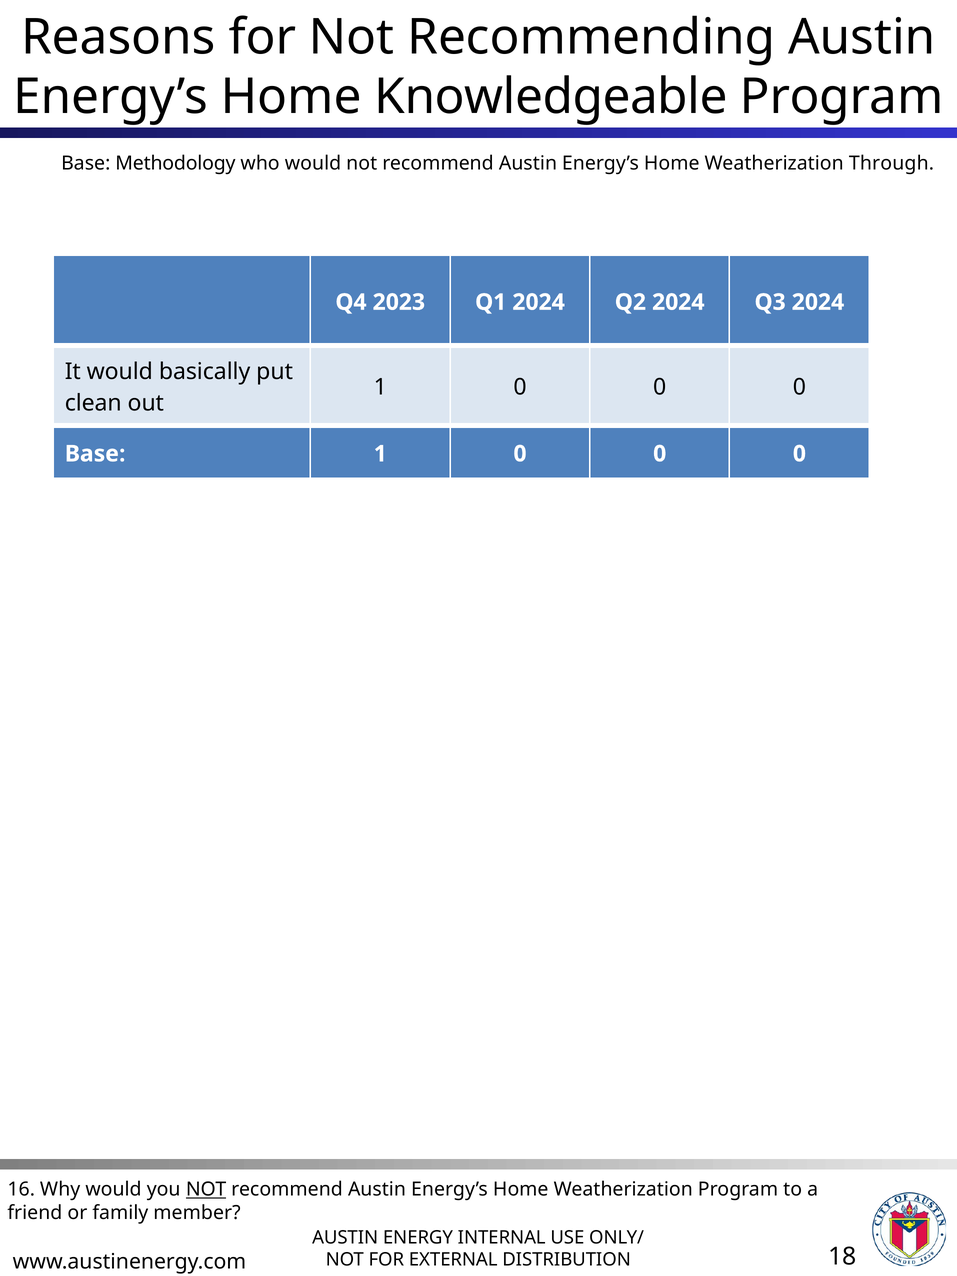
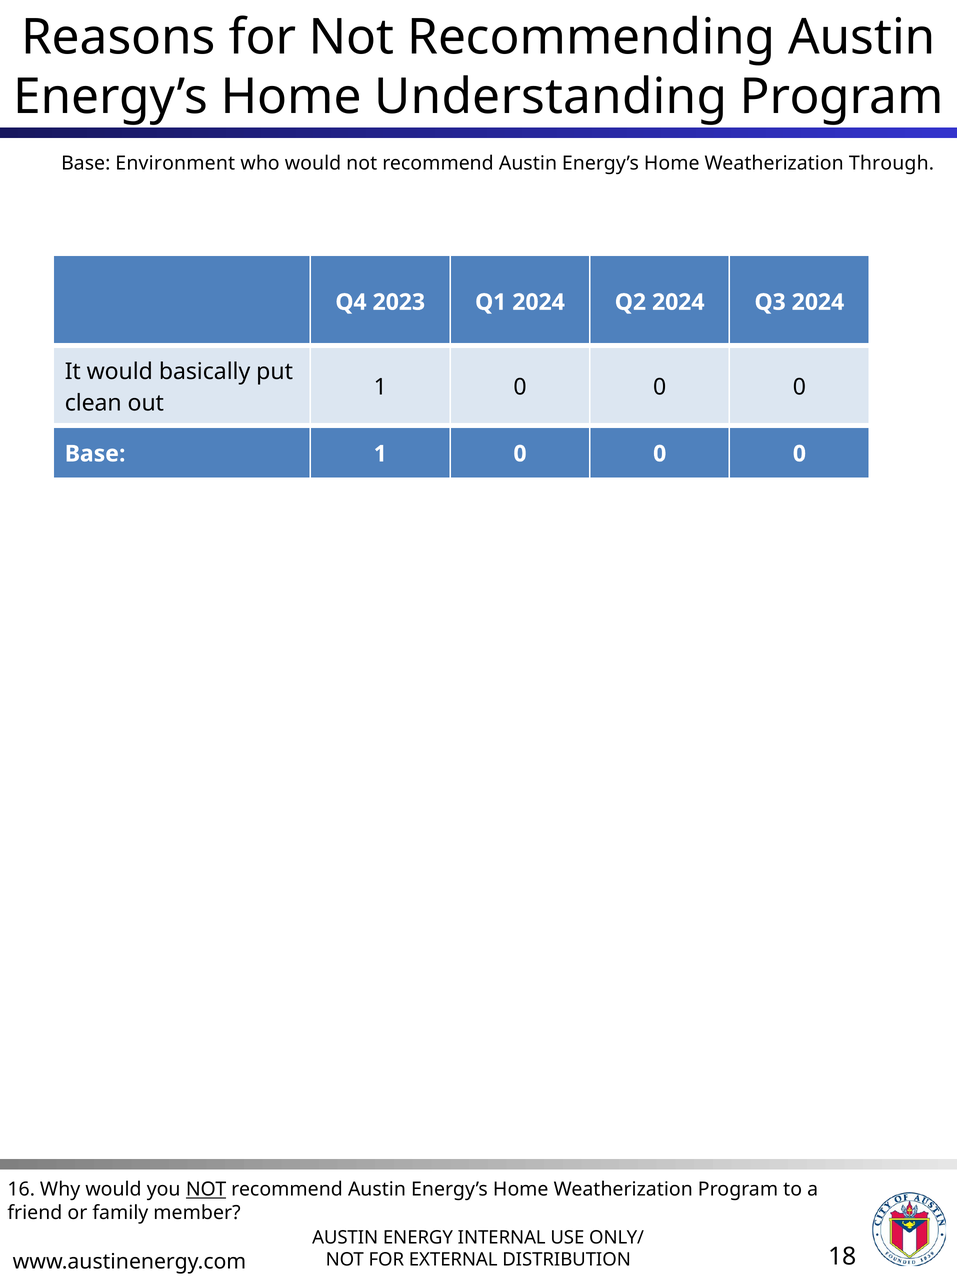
Knowledgeable: Knowledgeable -> Understanding
Methodology: Methodology -> Environment
